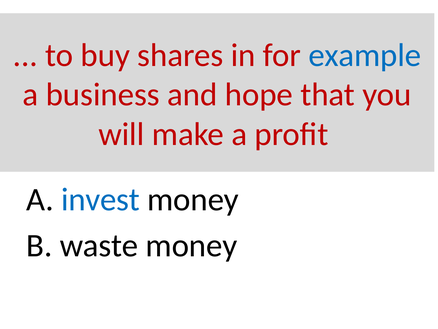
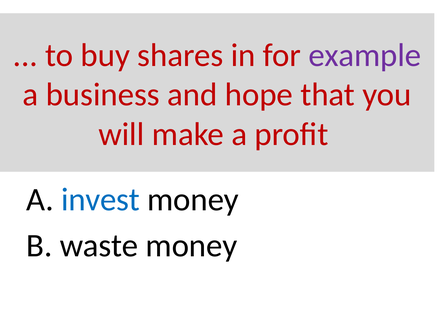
example colour: blue -> purple
